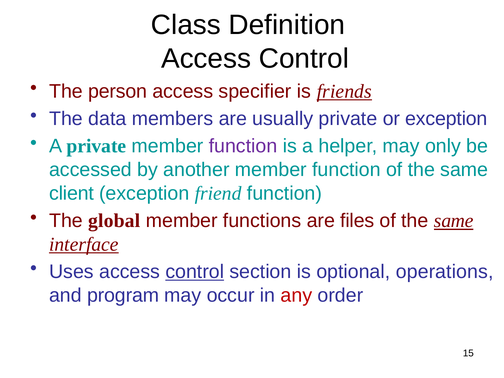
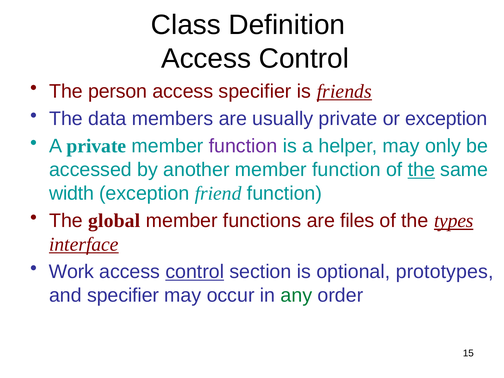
the at (421, 170) underline: none -> present
client: client -> width
same at (454, 221): same -> types
Uses: Uses -> Work
operations: operations -> prototypes
and program: program -> specifier
any colour: red -> green
